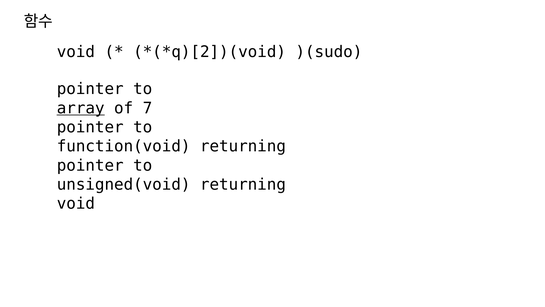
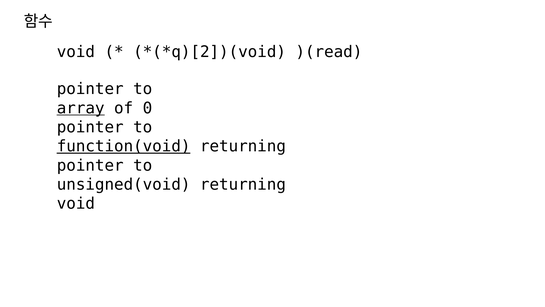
)(sudo: )(sudo -> )(read
7: 7 -> 0
function(void underline: none -> present
